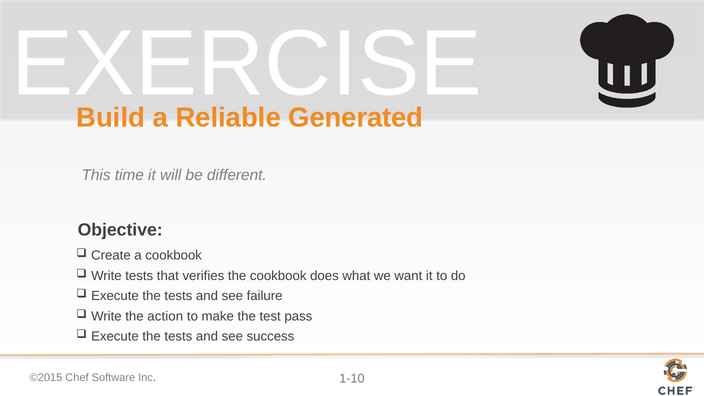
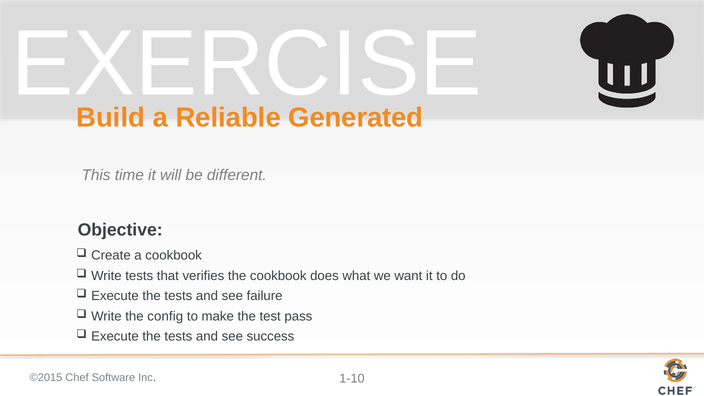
action: action -> config
